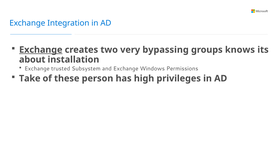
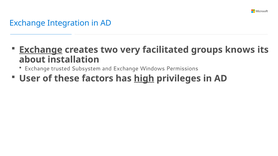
bypassing: bypassing -> facilitated
Take: Take -> User
person: person -> factors
high underline: none -> present
